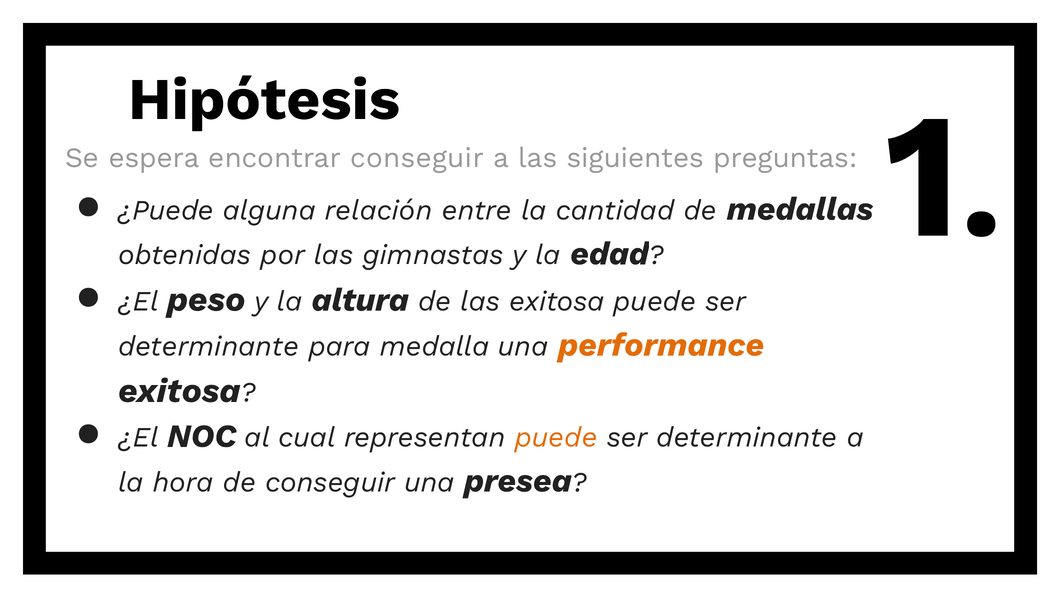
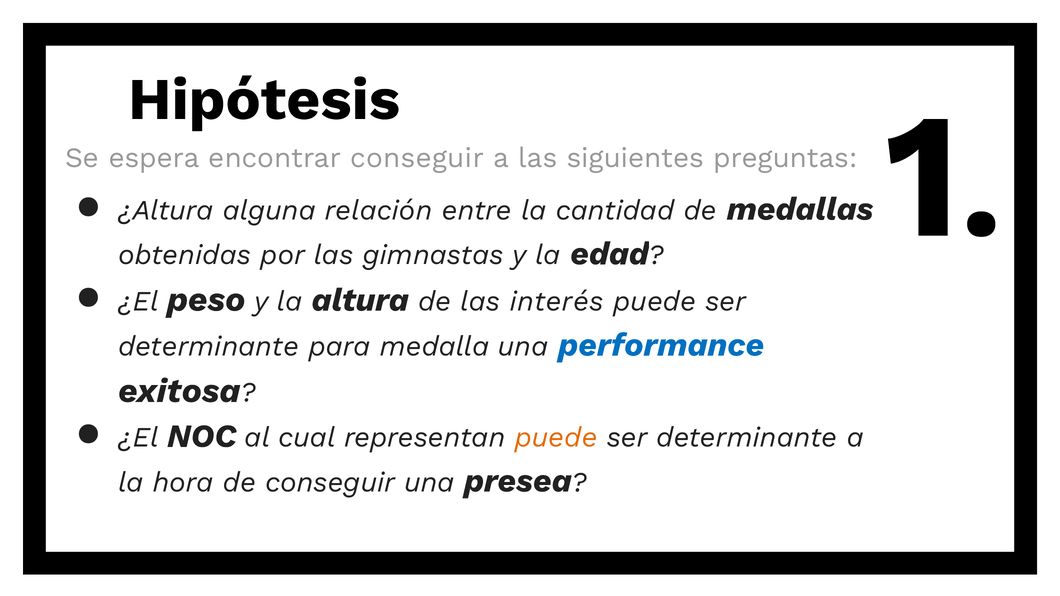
¿Puede: ¿Puede -> ¿Altura
las exitosa: exitosa -> interés
performance colour: orange -> blue
